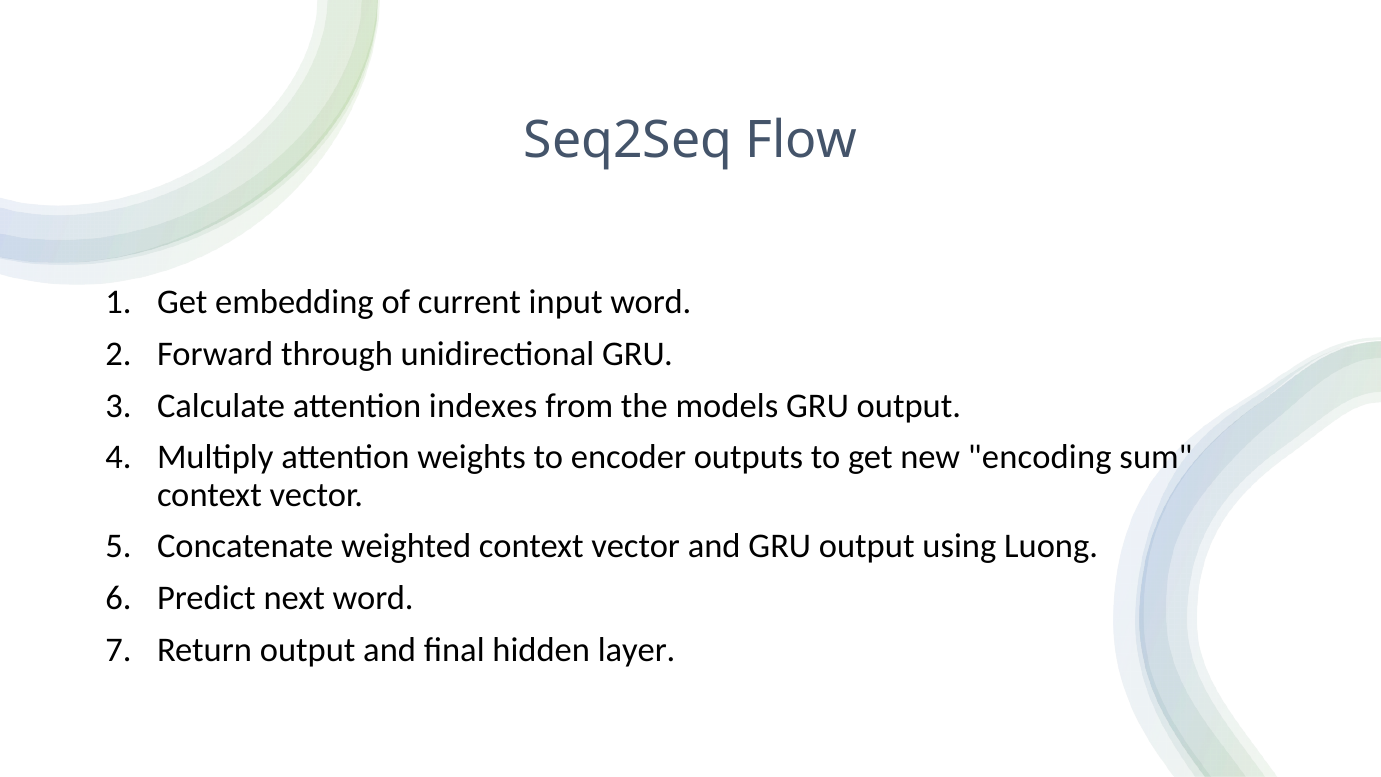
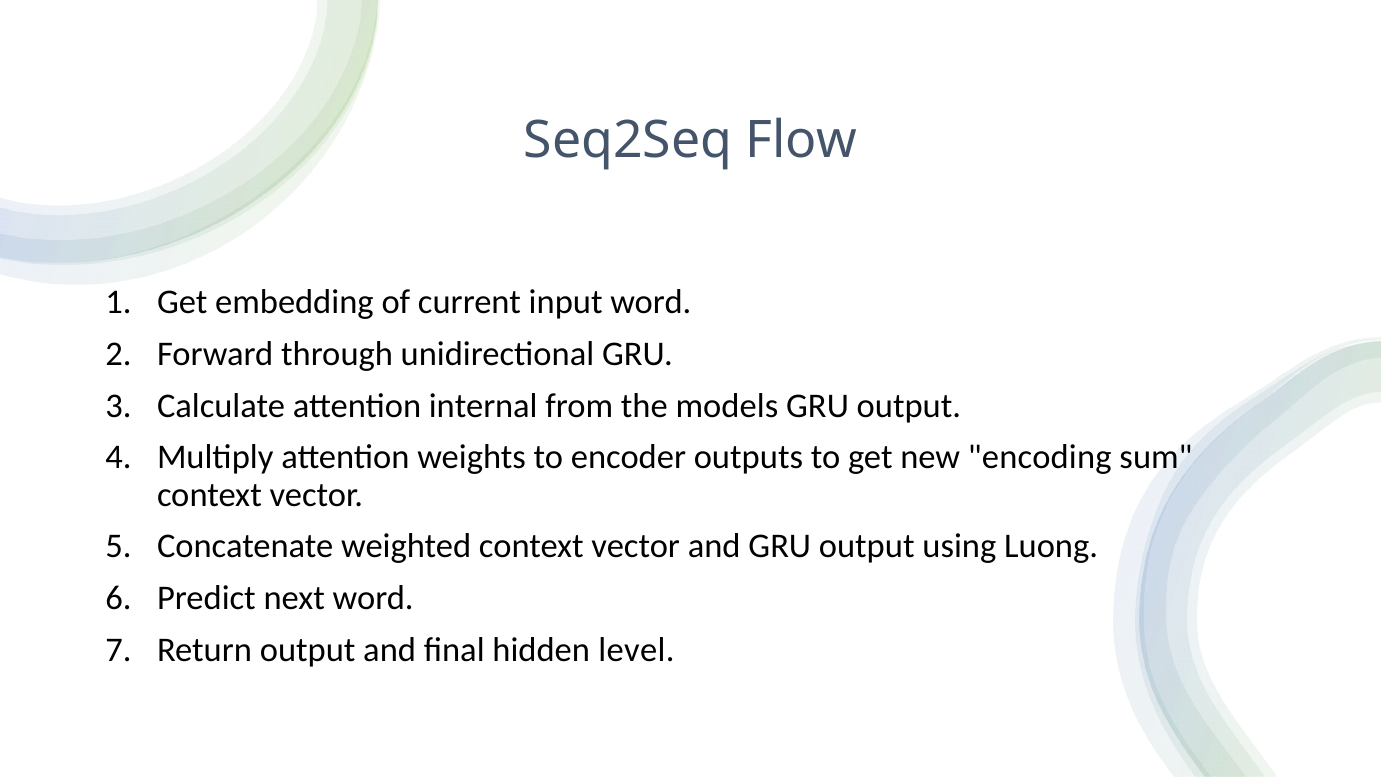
indexes: indexes -> internal
layer: layer -> level
